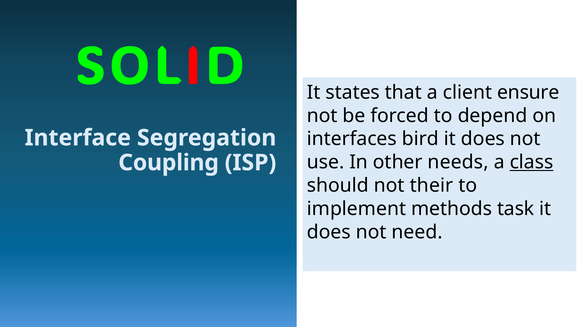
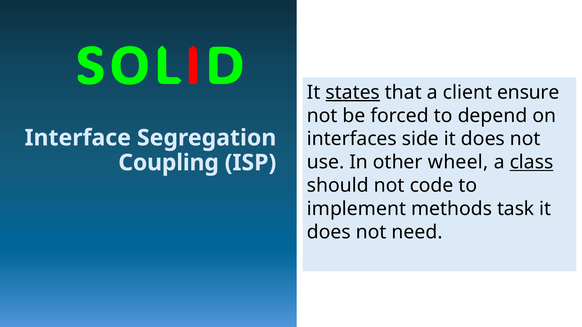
states underline: none -> present
bird: bird -> side
needs: needs -> wheel
their: their -> code
